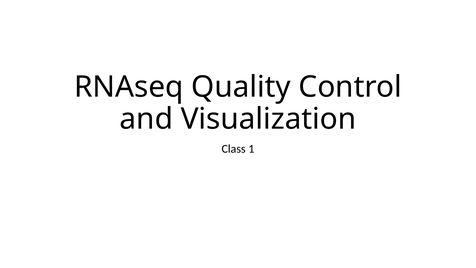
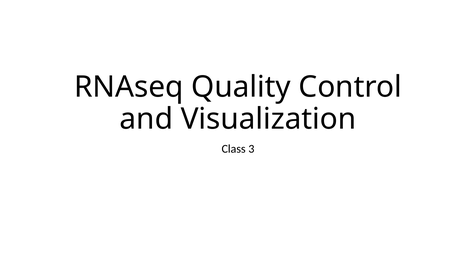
1: 1 -> 3
